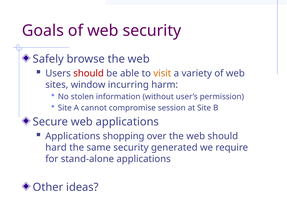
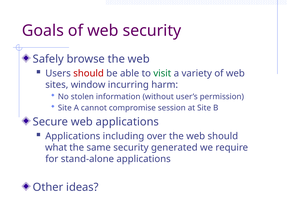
visit colour: orange -> green
shopping: shopping -> including
hard: hard -> what
